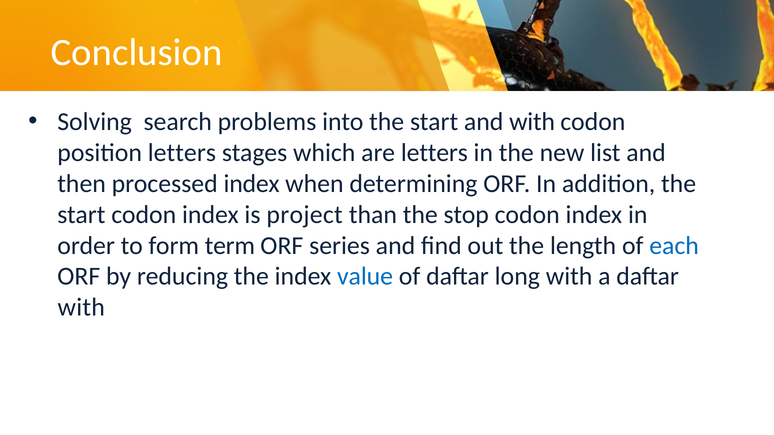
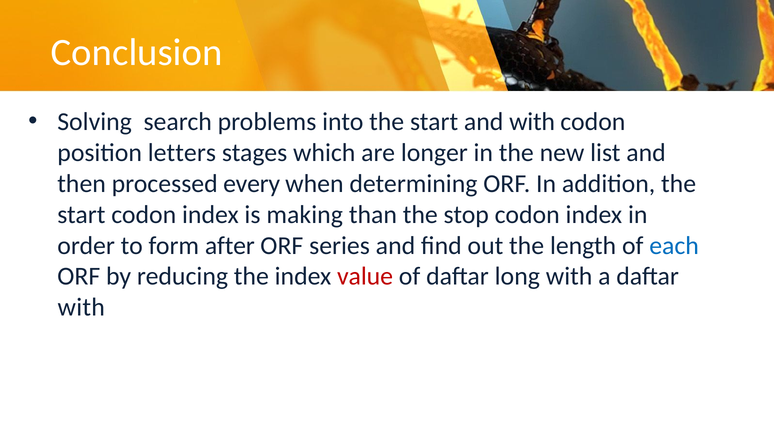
are letters: letters -> longer
processed index: index -> every
project: project -> making
term: term -> after
value colour: blue -> red
